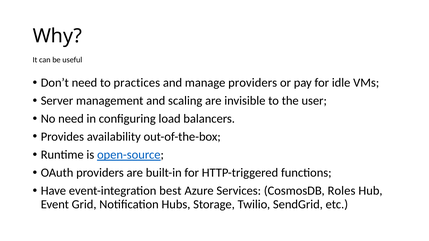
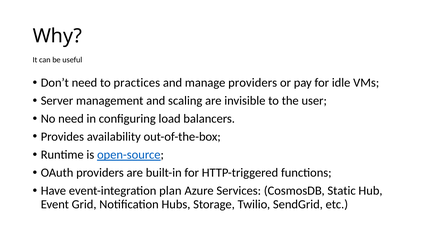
best: best -> plan
Roles: Roles -> Static
